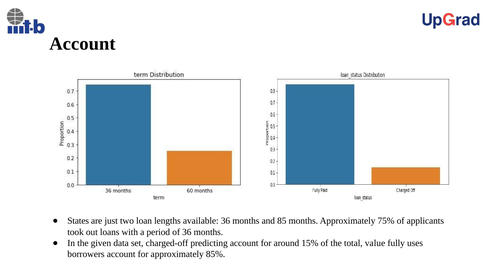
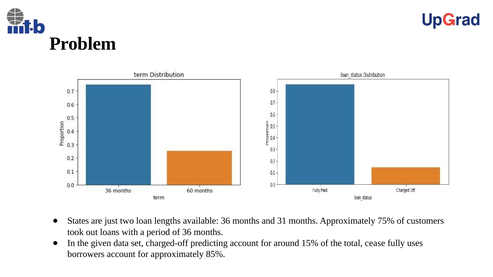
Account at (83, 44): Account -> Problem
85: 85 -> 31
applicants: applicants -> customers
value: value -> cease
